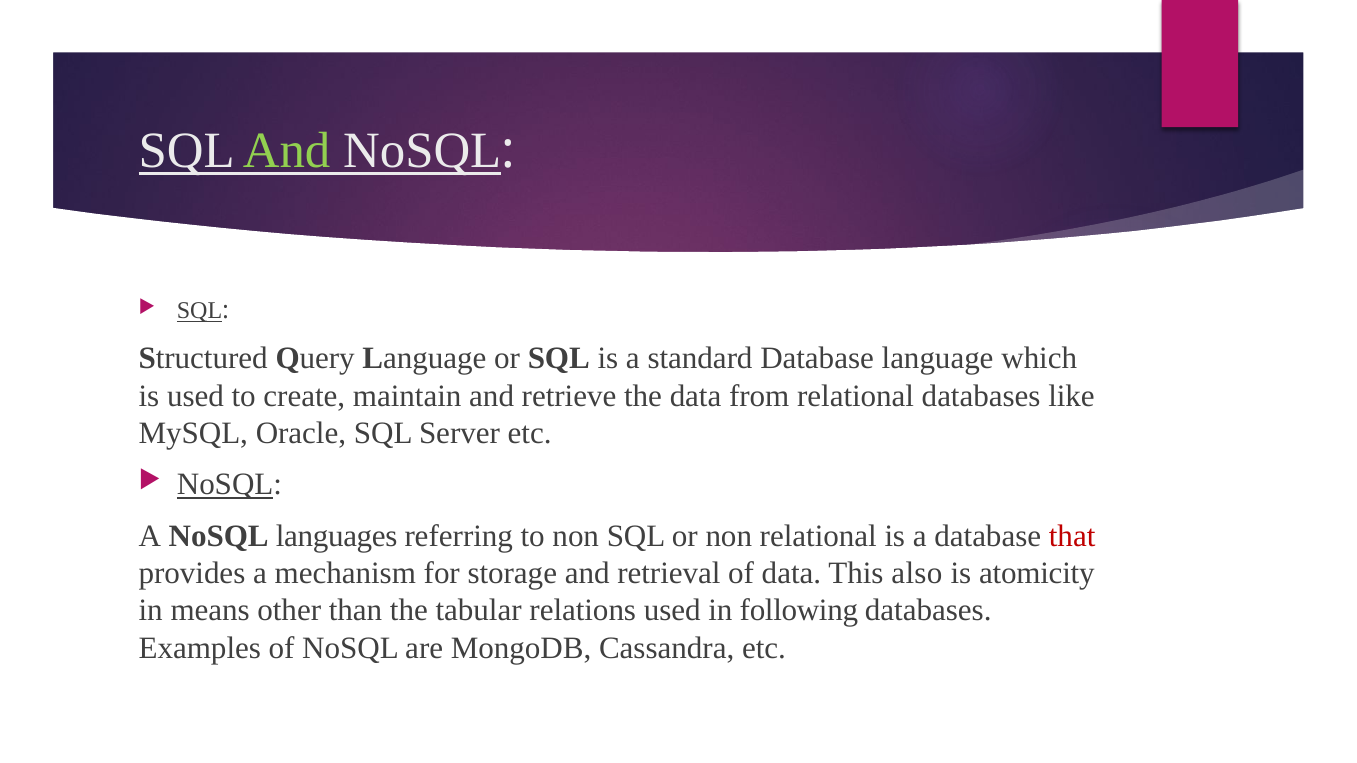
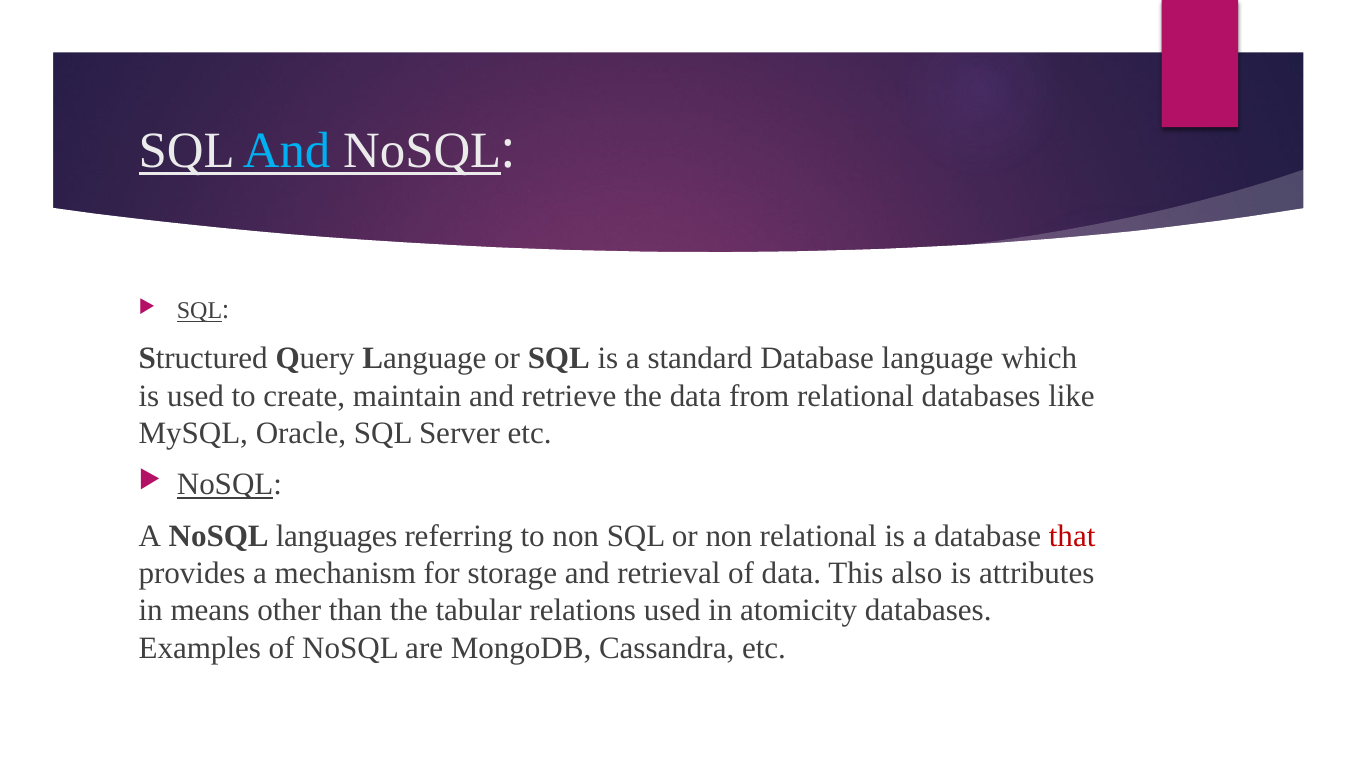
And at (287, 151) colour: light green -> light blue
atomicity: atomicity -> attributes
following: following -> atomicity
